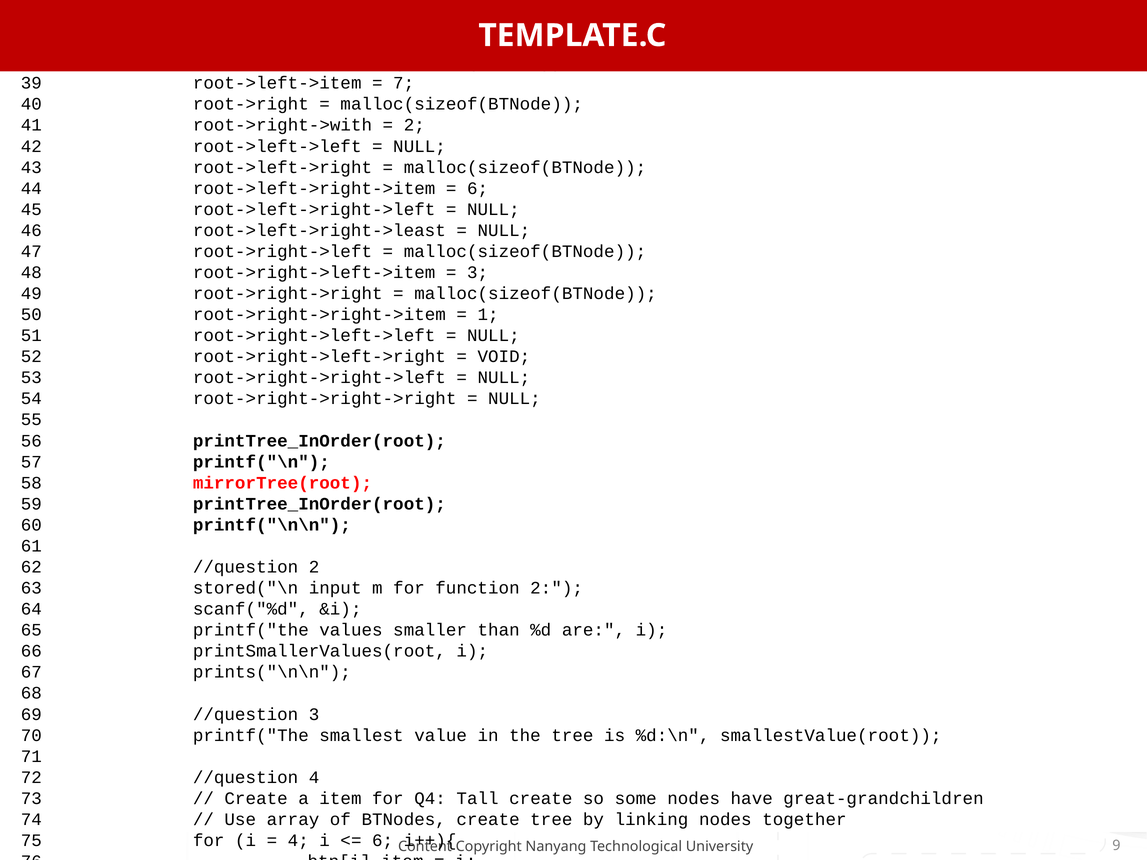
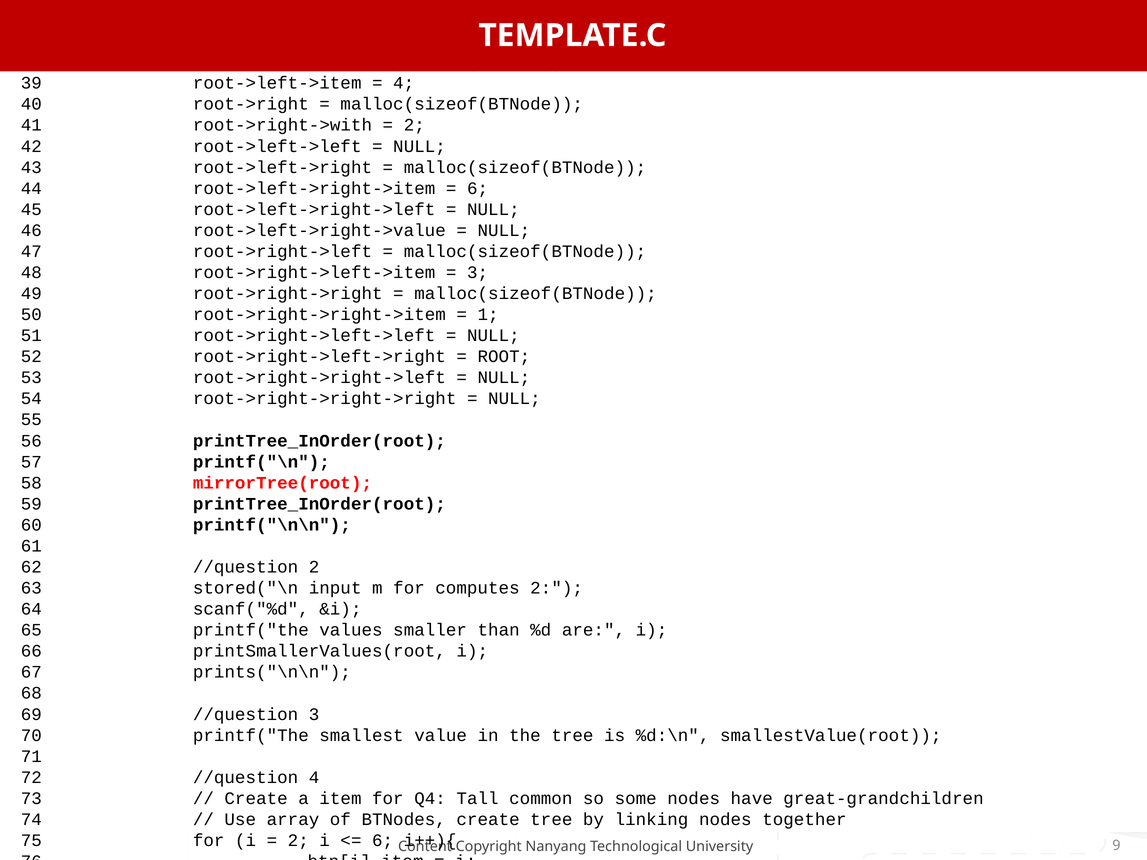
7 at (404, 83): 7 -> 4
root->left->right->least: root->left->right->least -> root->left->right->value
VOID at (504, 357): VOID -> ROOT
function: function -> computes
Tall create: create -> common
4 at (298, 841): 4 -> 2
